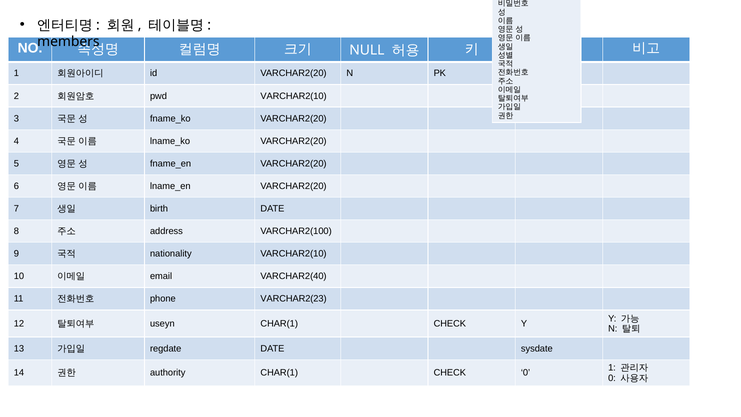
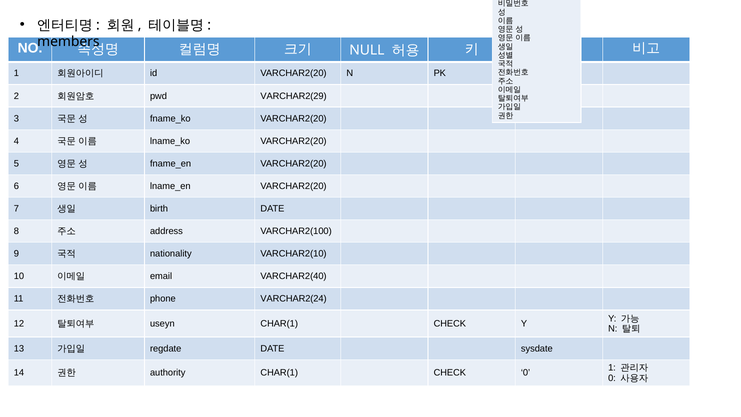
pwd VARCHAR2(10: VARCHAR2(10 -> VARCHAR2(29
VARCHAR2(23: VARCHAR2(23 -> VARCHAR2(24
